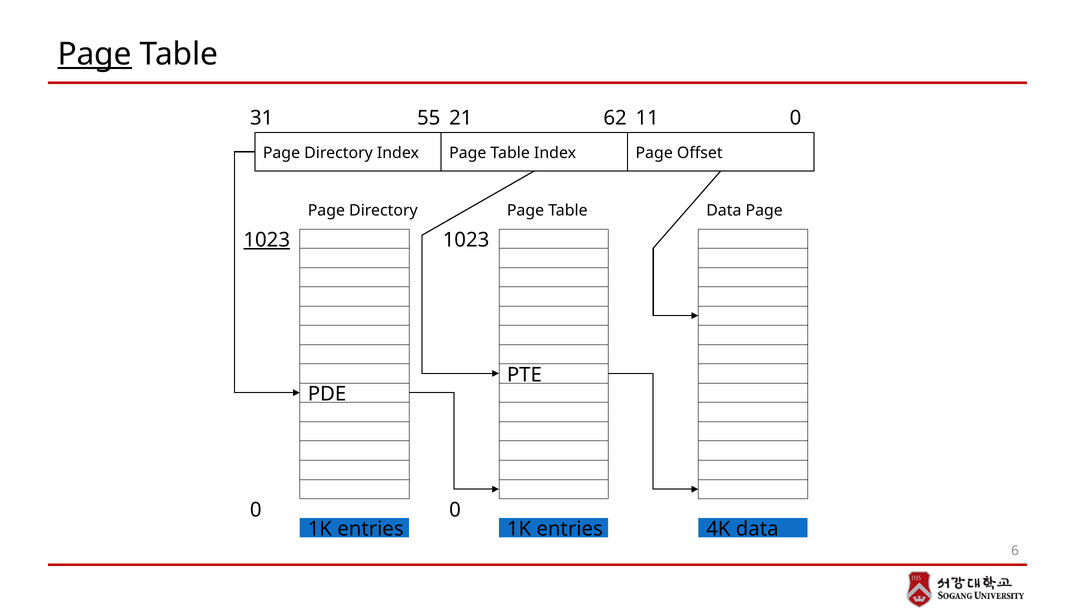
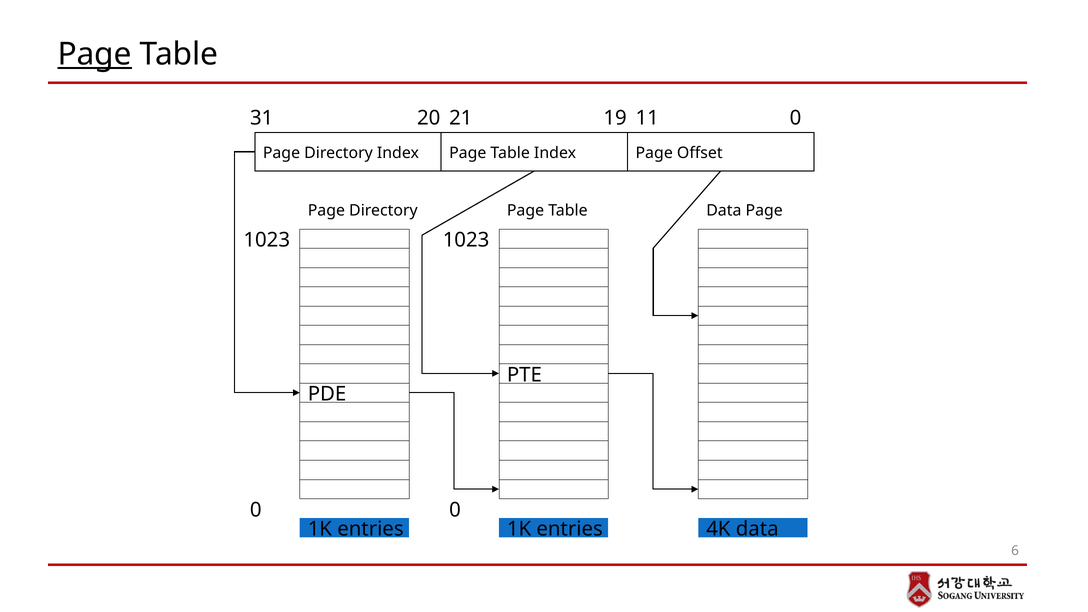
55: 55 -> 20
62: 62 -> 19
1023 at (267, 240) underline: present -> none
